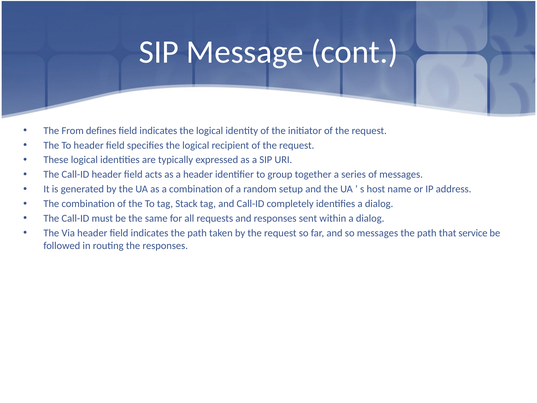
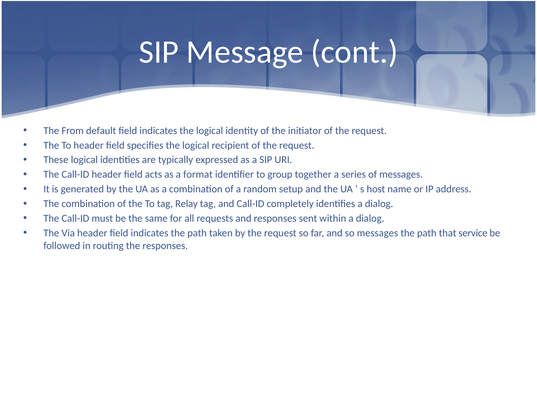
defines: defines -> default
a header: header -> format
Stack: Stack -> Relay
